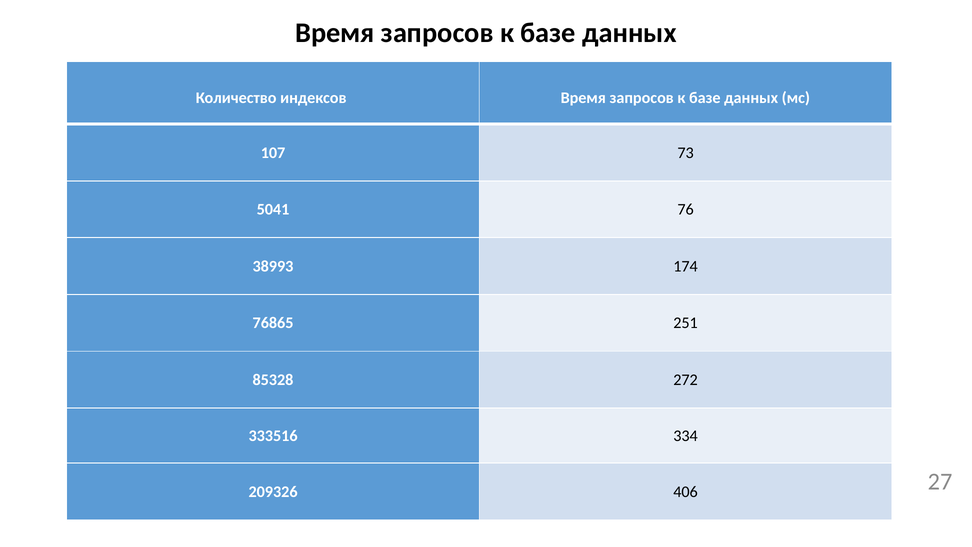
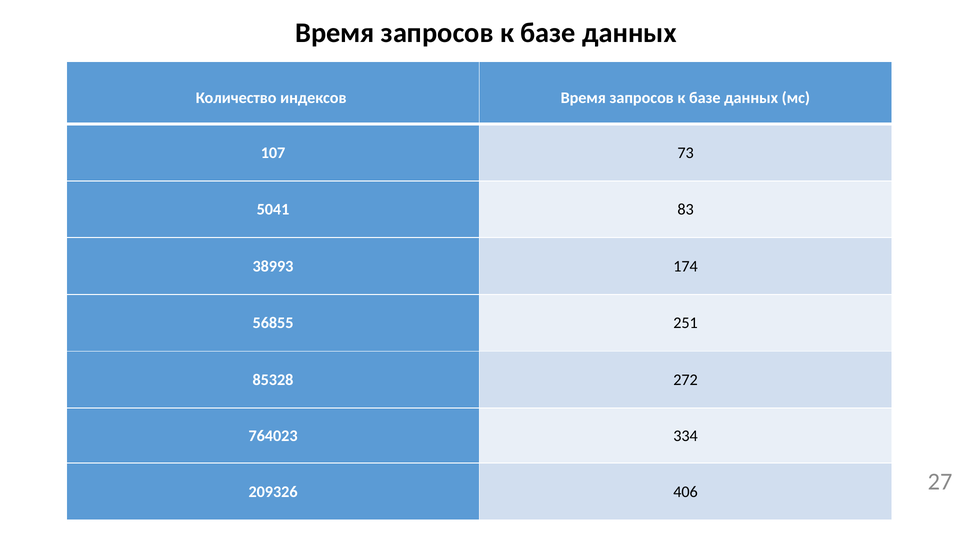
76: 76 -> 83
76865: 76865 -> 56855
333516: 333516 -> 764023
